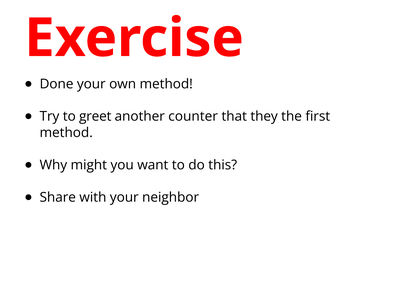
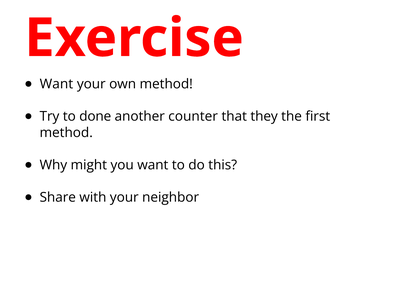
Done at (57, 84): Done -> Want
greet: greet -> done
